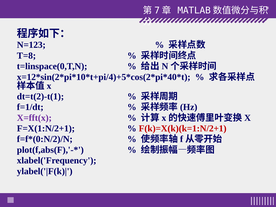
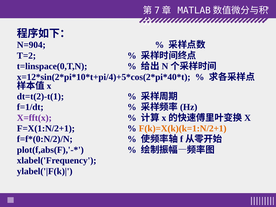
N=123: N=123 -> N=904
T=8: T=8 -> T=2
F(k)=X(k)(k=1:N/2+1 colour: red -> orange
